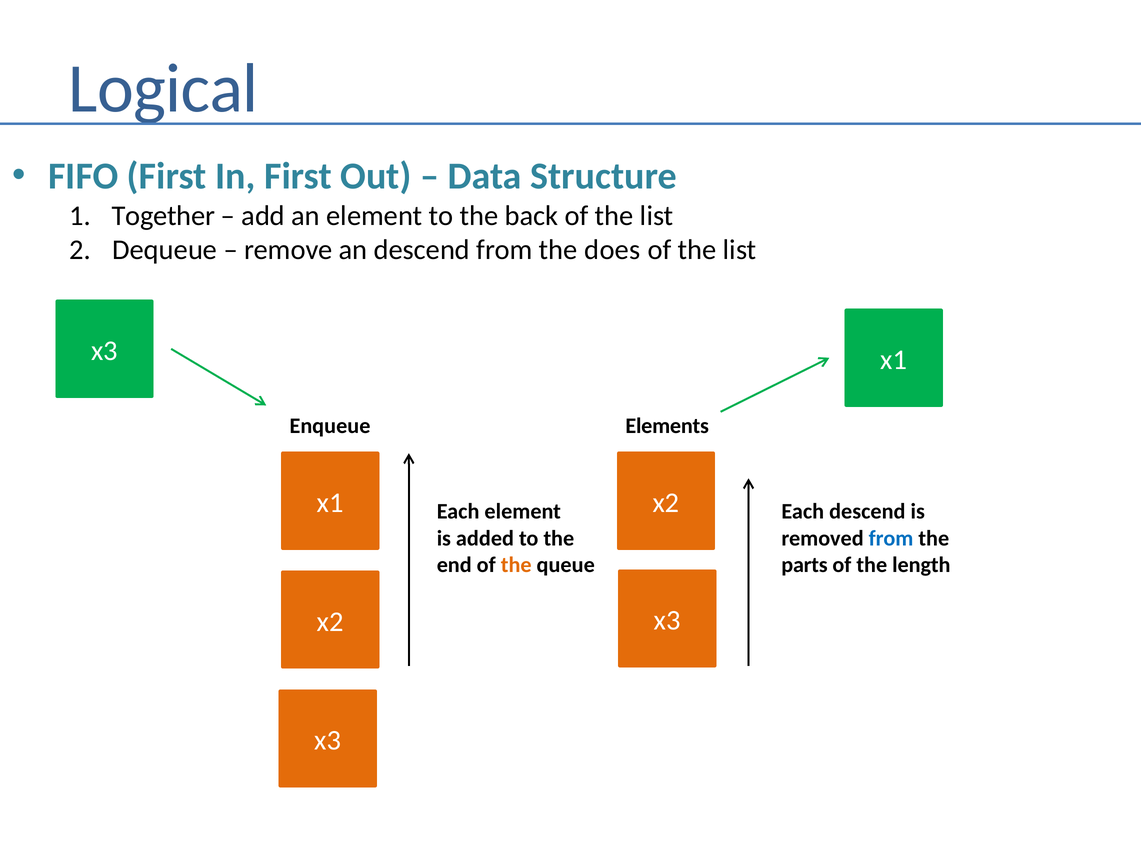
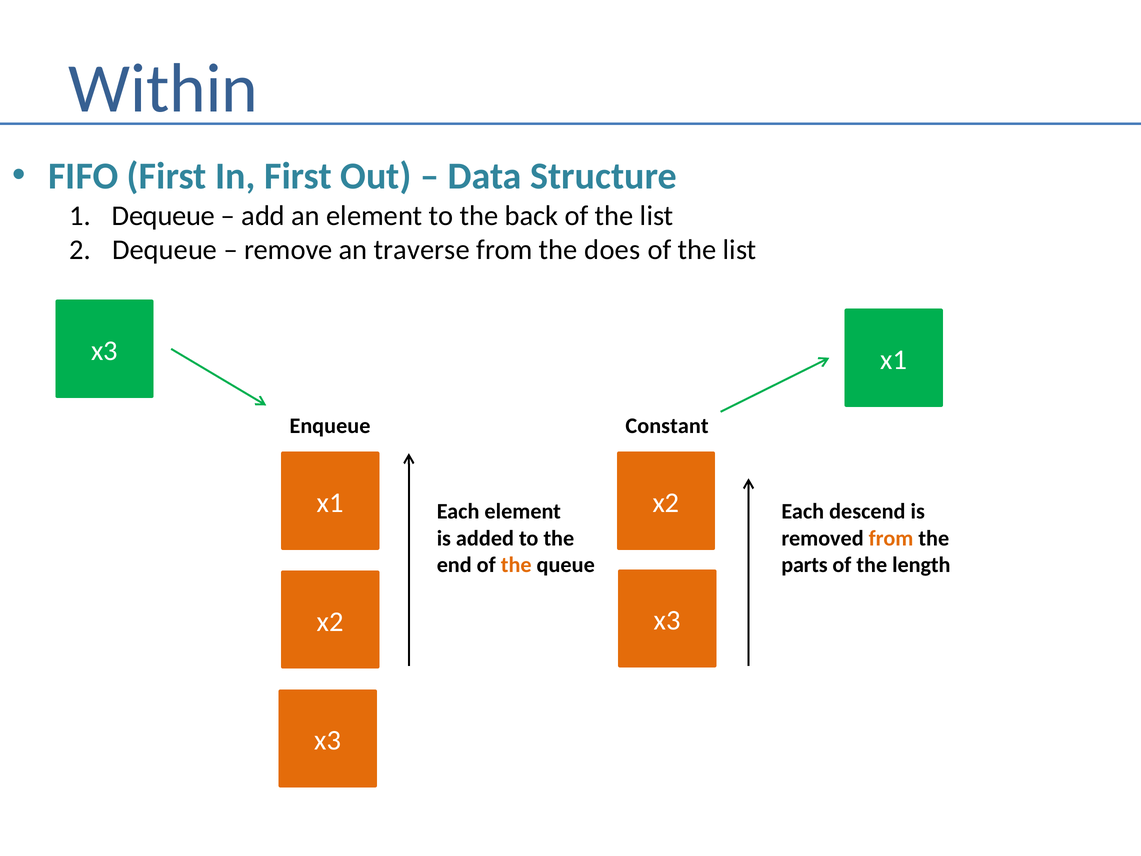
Logical: Logical -> Within
Together at (163, 216): Together -> Dequeue
an descend: descend -> traverse
Elements: Elements -> Constant
from at (891, 538) colour: blue -> orange
